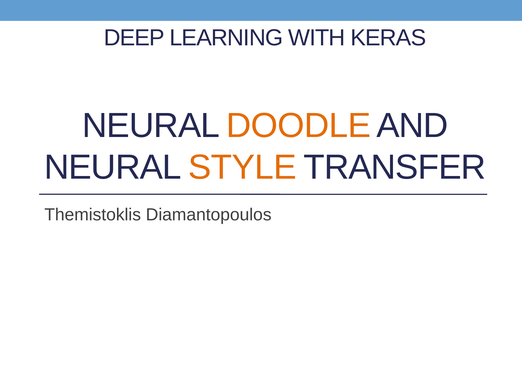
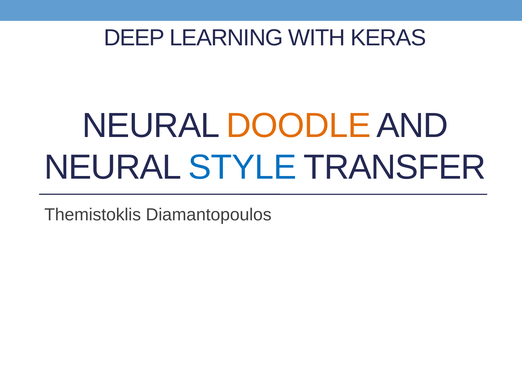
STYLE colour: orange -> blue
